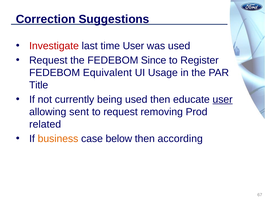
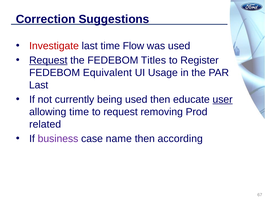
time User: User -> Flow
Request at (48, 60) underline: none -> present
Since: Since -> Titles
Title at (39, 85): Title -> Last
allowing sent: sent -> time
business colour: orange -> purple
below: below -> name
